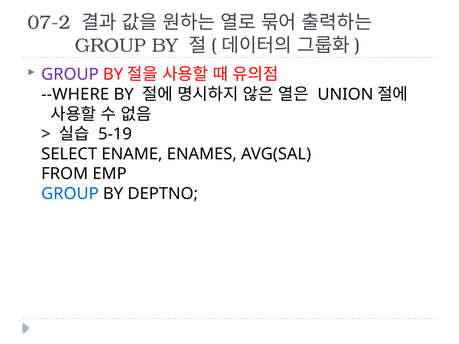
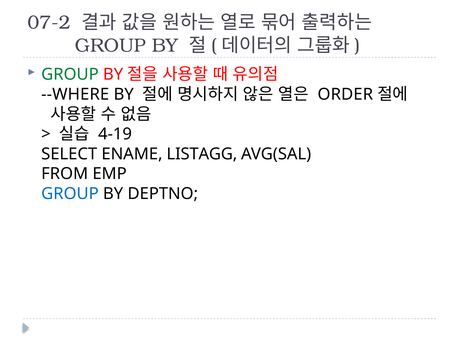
GROUP at (70, 75) colour: purple -> green
UNION: UNION -> ORDER
5-19: 5-19 -> 4-19
ENAMES: ENAMES -> LISTAGG
